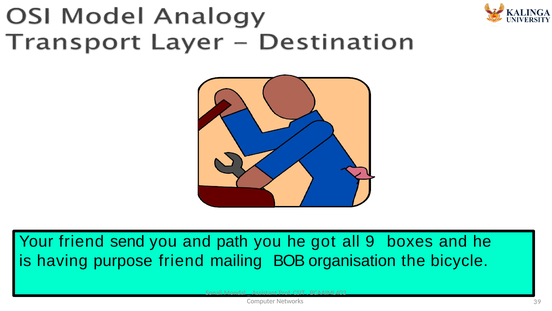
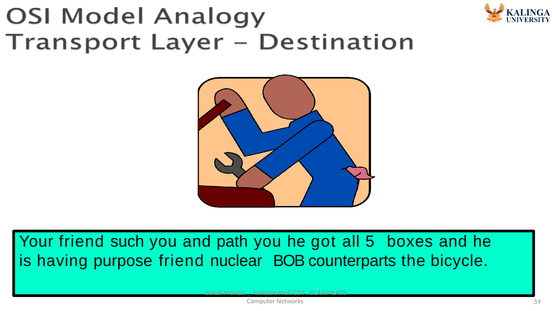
send: send -> such
9: 9 -> 5
mailing: mailing -> nuclear
organisation: organisation -> counterparts
